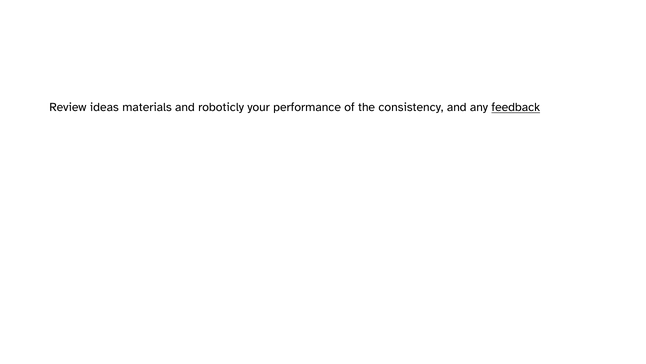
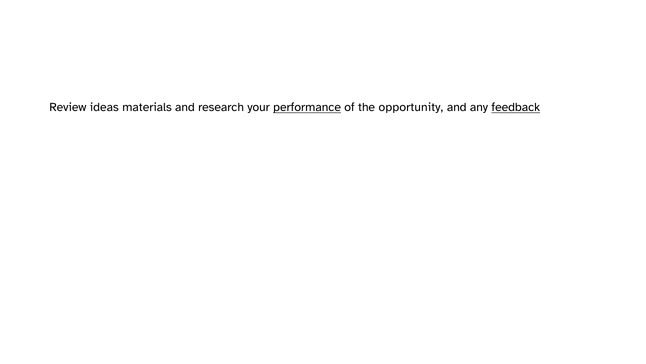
roboticly: roboticly -> research
performance underline: none -> present
consistency: consistency -> opportunity
